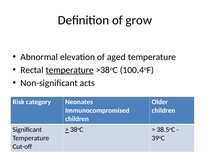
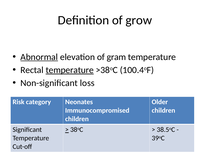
Abnormal underline: none -> present
aged: aged -> gram
acts: acts -> loss
